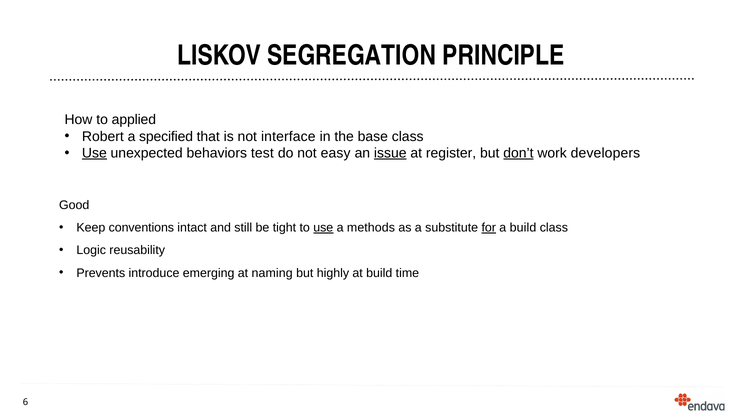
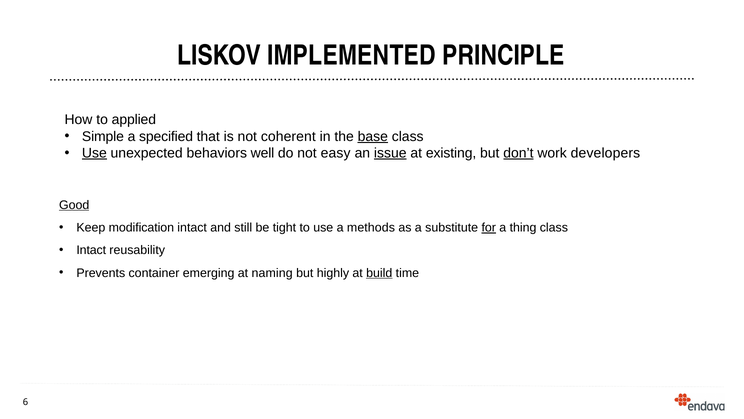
SEGREGATION: SEGREGATION -> IMPLEMENTED
Robert: Robert -> Simple
interface: interface -> coherent
base underline: none -> present
test: test -> well
register: register -> existing
Good underline: none -> present
conventions: conventions -> modification
use at (323, 227) underline: present -> none
a build: build -> thing
Logic at (91, 250): Logic -> Intact
introduce: introduce -> container
build at (379, 273) underline: none -> present
